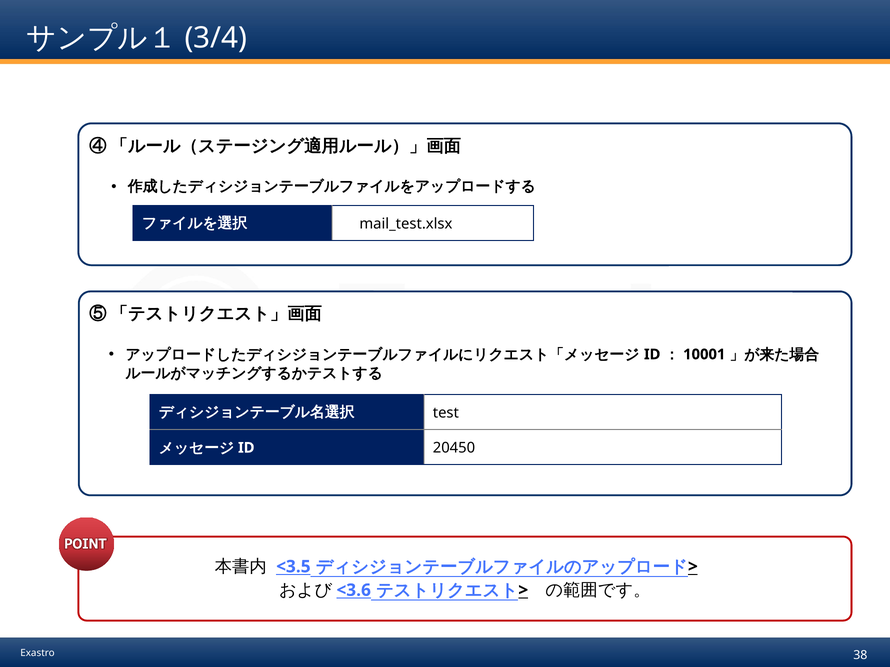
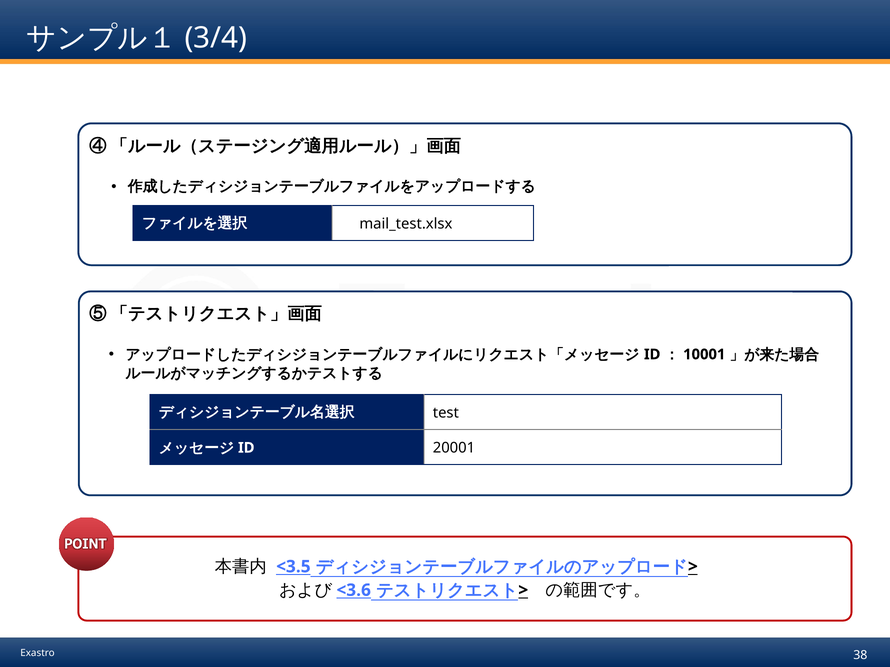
20450: 20450 -> 20001
